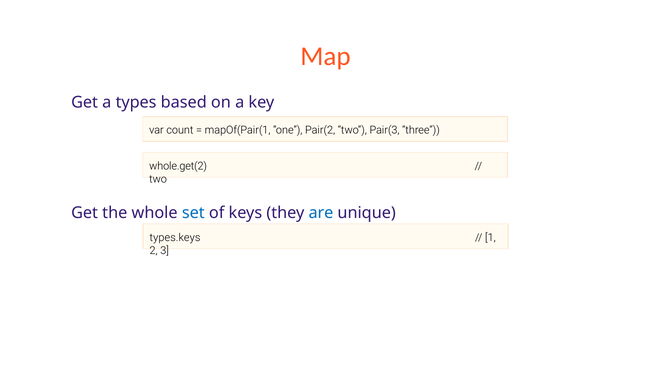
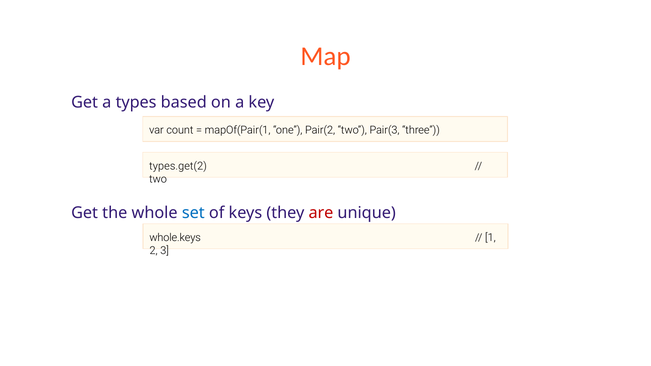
whole.get(2: whole.get(2 -> types.get(2
are colour: blue -> red
types.keys: types.keys -> whole.keys
